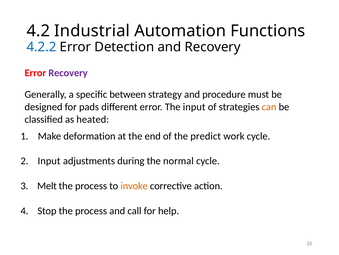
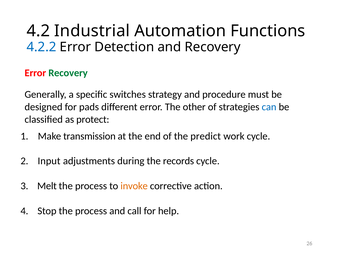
Recovery at (68, 73) colour: purple -> green
between: between -> switches
The input: input -> other
can colour: orange -> blue
heated: heated -> protect
deformation: deformation -> transmission
normal: normal -> records
